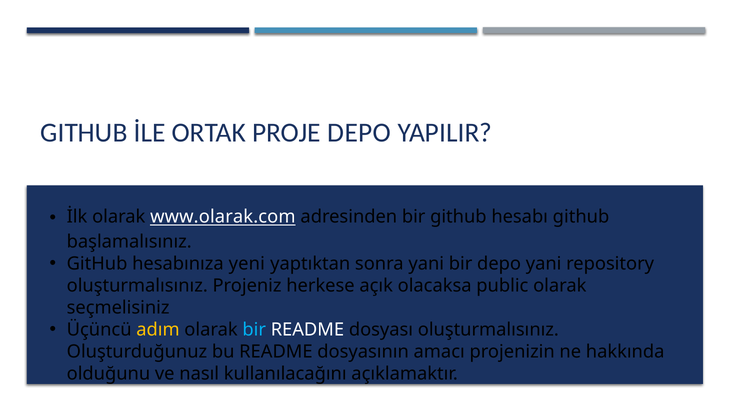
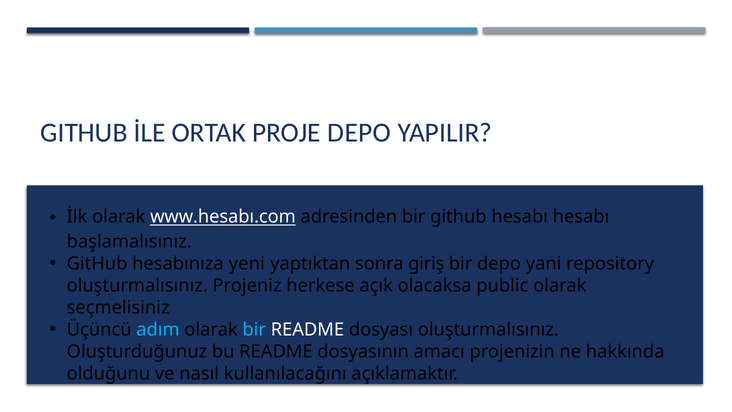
www.olarak.com: www.olarak.com -> www.hesabı.com
hesabı github: github -> hesabı
sonra yani: yani -> giriş
adım colour: yellow -> light blue
